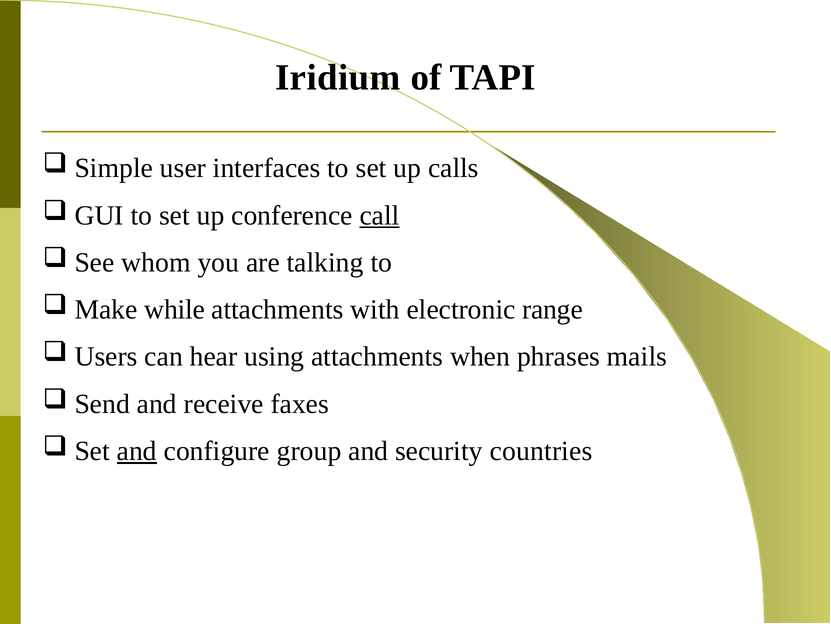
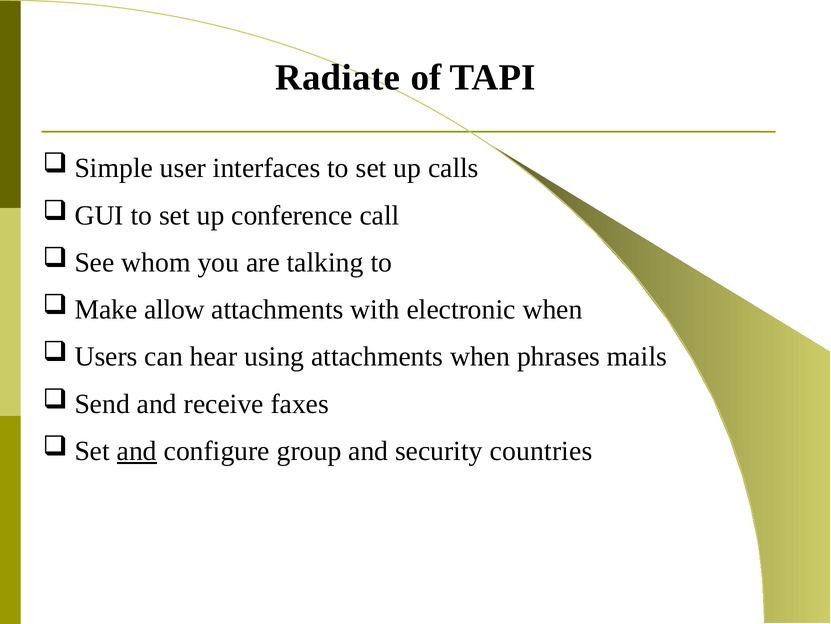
Iridium: Iridium -> Radiate
call underline: present -> none
while: while -> allow
electronic range: range -> when
